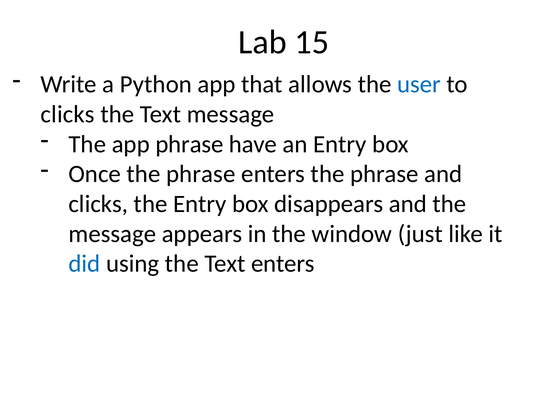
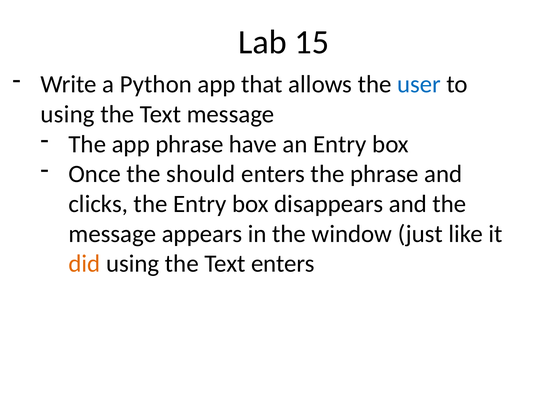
clicks at (68, 114): clicks -> using
Once the phrase: phrase -> should
did colour: blue -> orange
